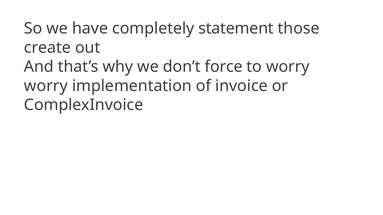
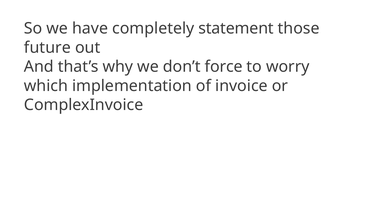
create: create -> future
worry at (46, 86): worry -> which
